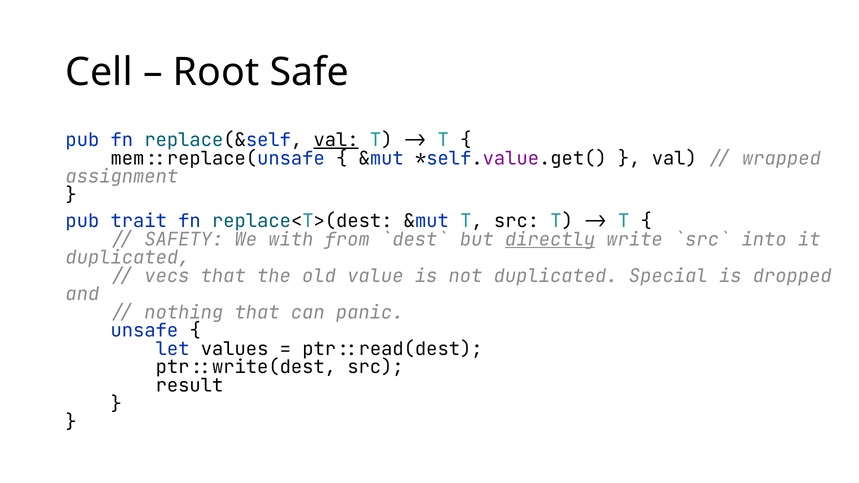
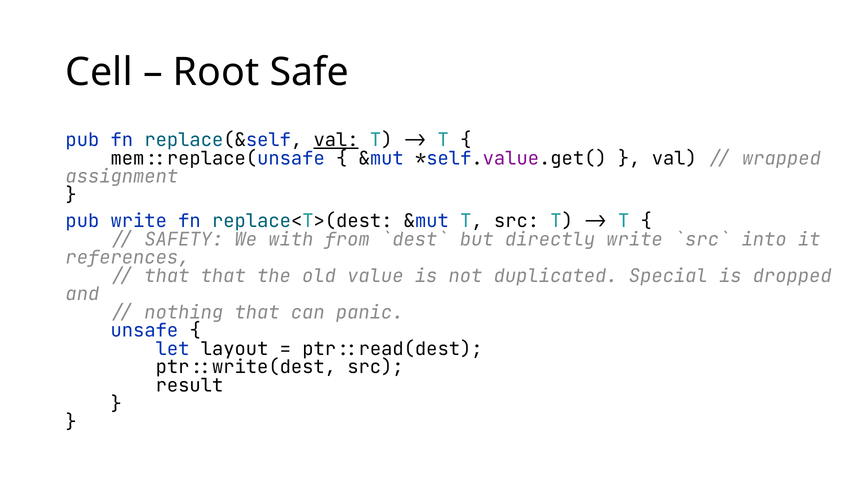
pub trait: trait -> write
directly underline: present -> none
duplicated at (127, 258): duplicated -> references
vecs at (167, 276): vecs -> that
values: values -> layout
